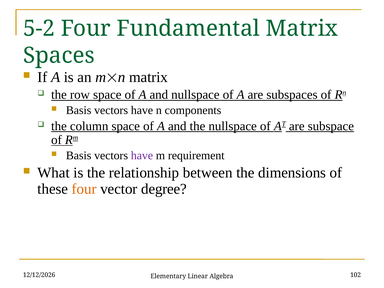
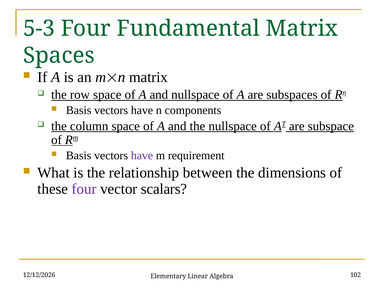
5-2: 5-2 -> 5-3
four at (84, 189) colour: orange -> purple
degree: degree -> scalars
